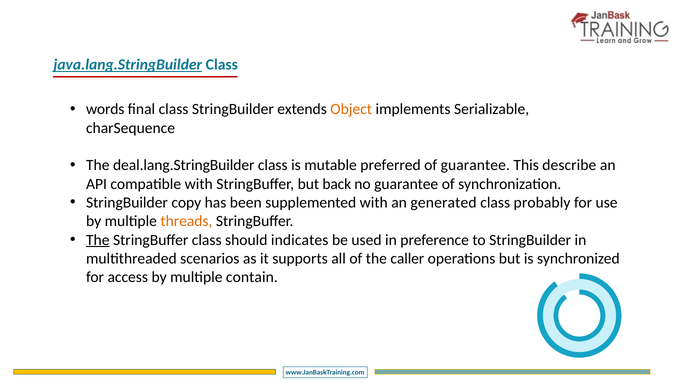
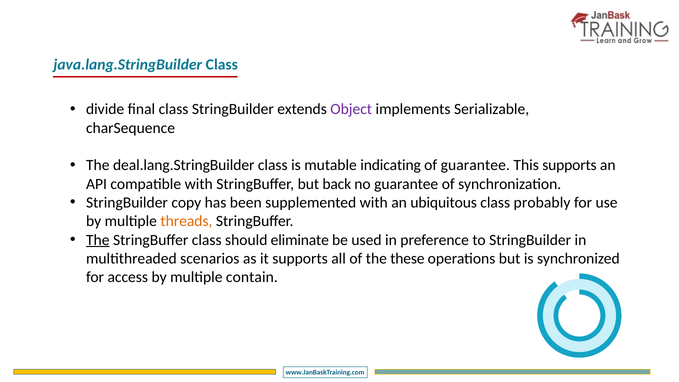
java.lang.StringBuilder underline: present -> none
words: words -> divide
Object colour: orange -> purple
preferred: preferred -> indicating
This describe: describe -> supports
generated: generated -> ubiquitous
indicates: indicates -> eliminate
caller: caller -> these
